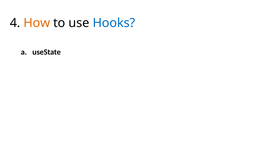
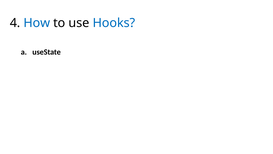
How colour: orange -> blue
